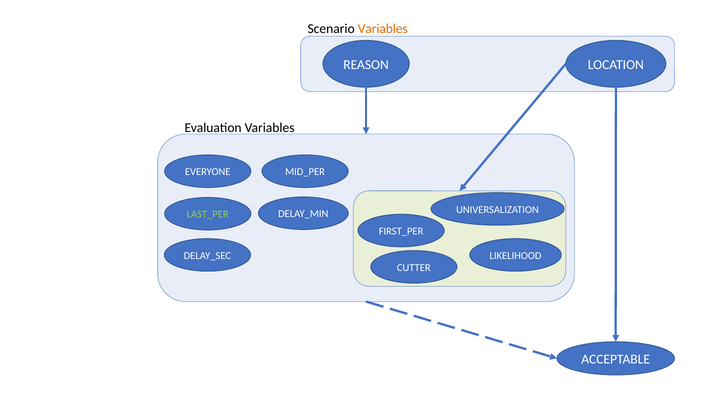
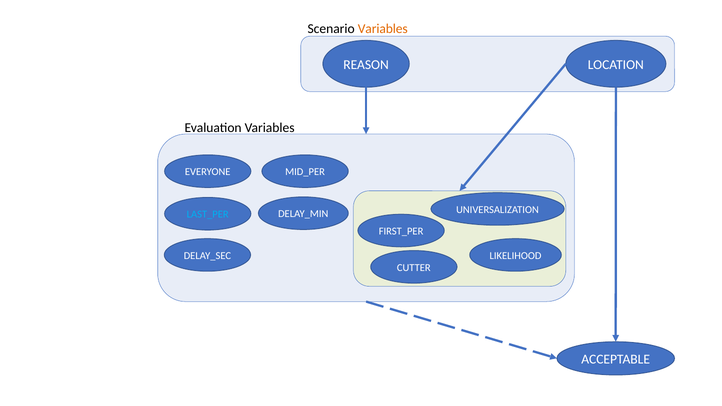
LAST_PER colour: light green -> light blue
